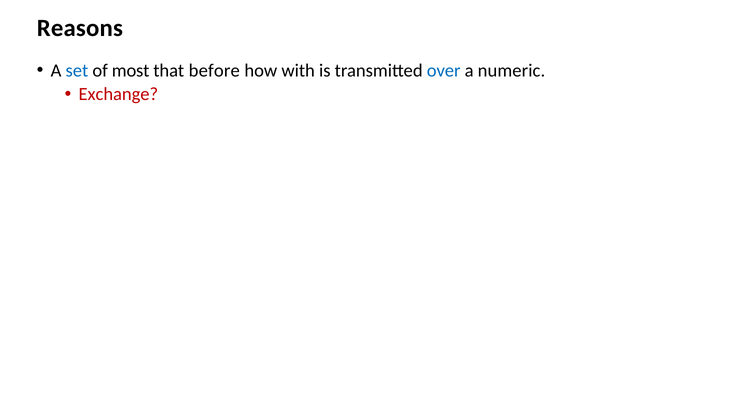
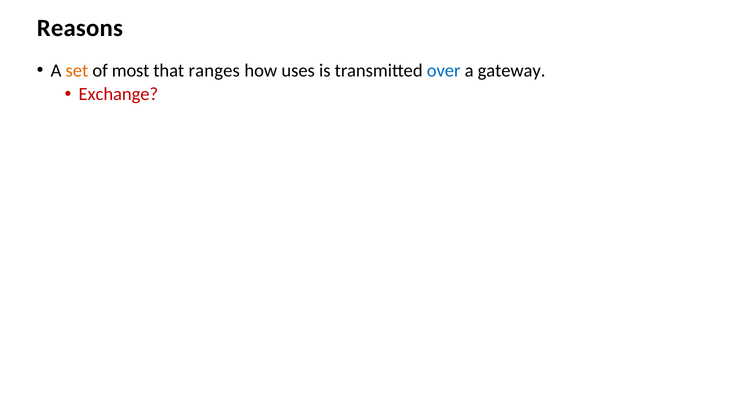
set colour: blue -> orange
before: before -> ranges
with: with -> uses
numeric: numeric -> gateway
